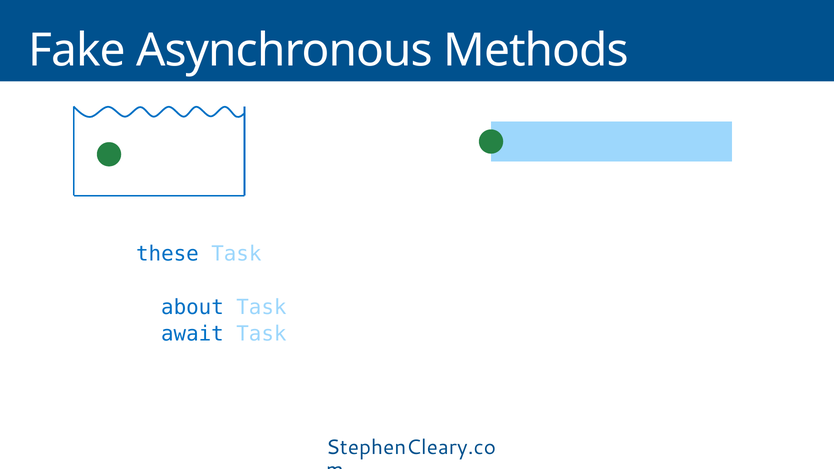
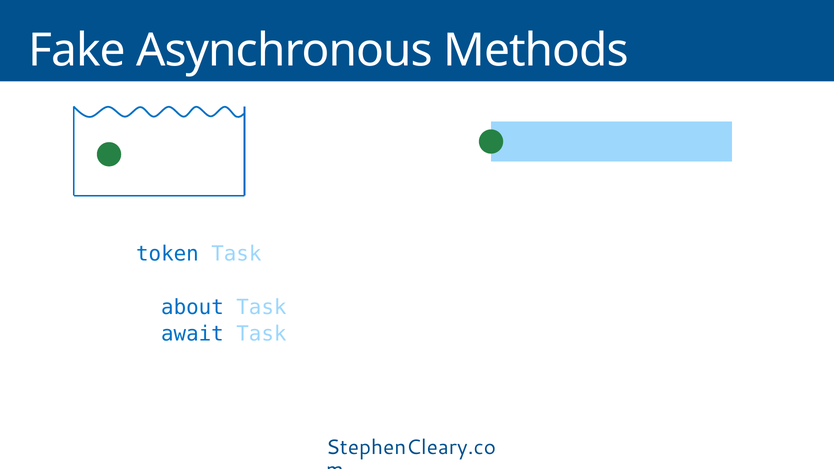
these: these -> token
